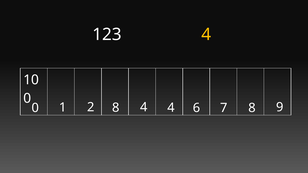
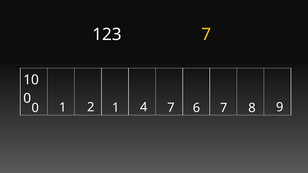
123 4: 4 -> 7
2 4: 4 -> 7
1 8: 8 -> 1
